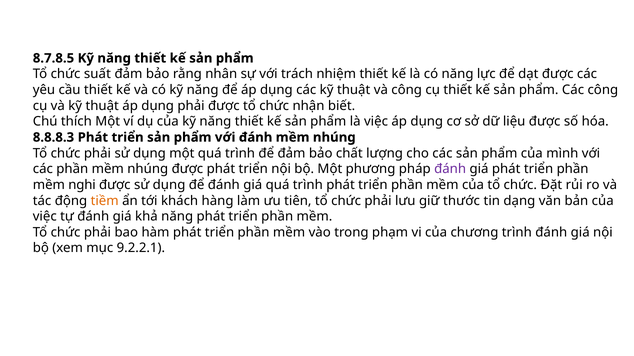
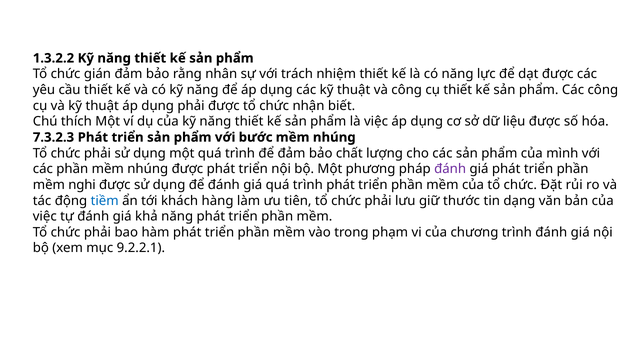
8.7.8.5: 8.7.8.5 -> 1.3.2.2
suất: suất -> gián
8.8.8.3: 8.8.8.3 -> 7.3.2.3
với đánh: đánh -> bước
tiềm colour: orange -> blue
